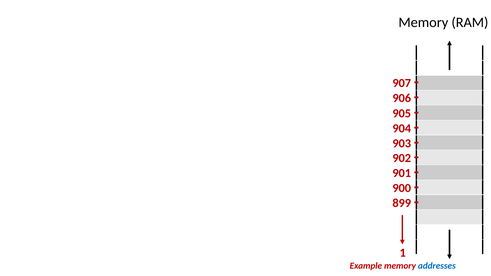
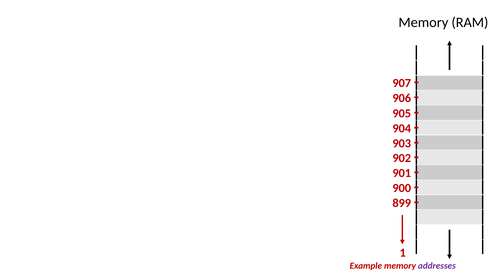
addresses colour: blue -> purple
